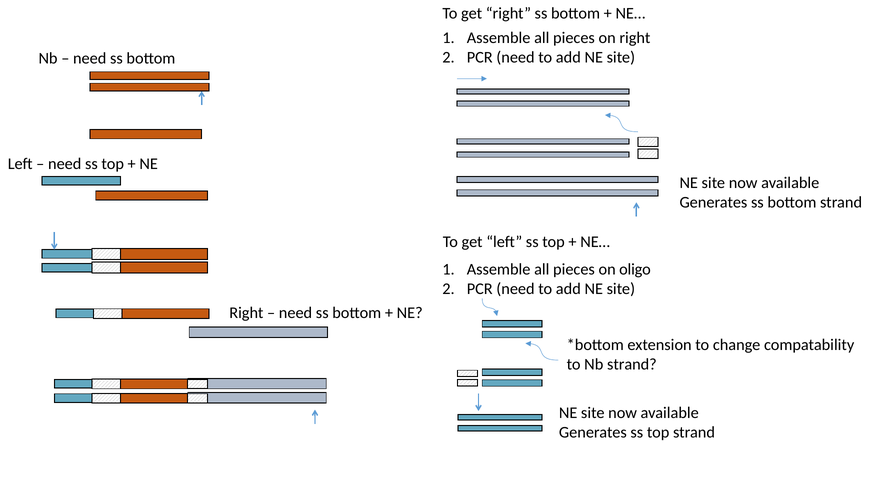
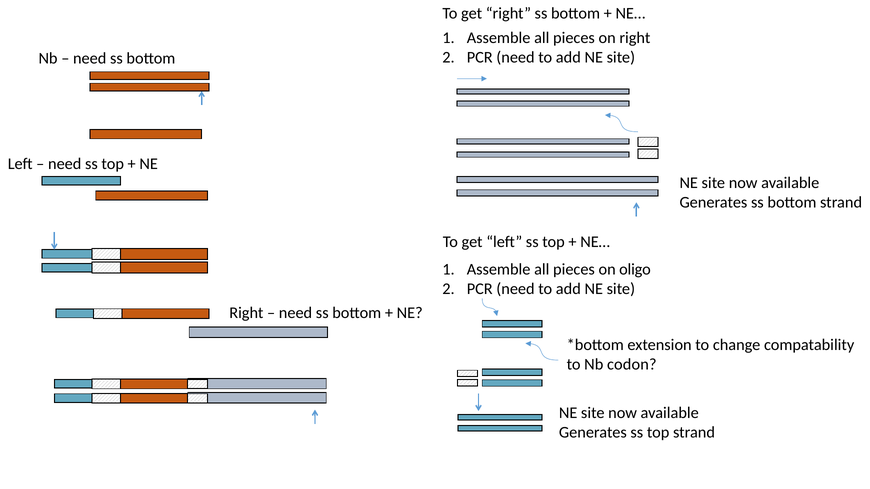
Nb strand: strand -> codon
